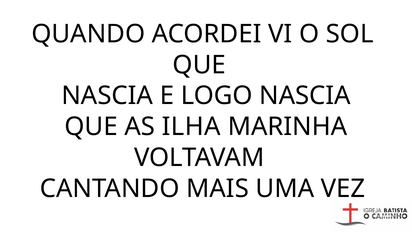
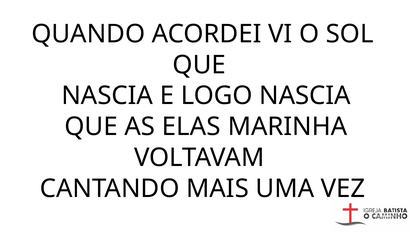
ILHA: ILHA -> ELAS
